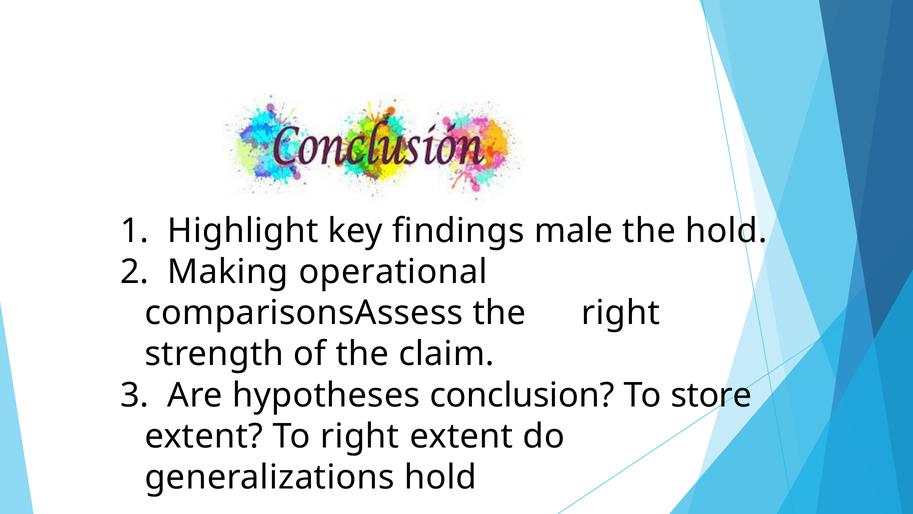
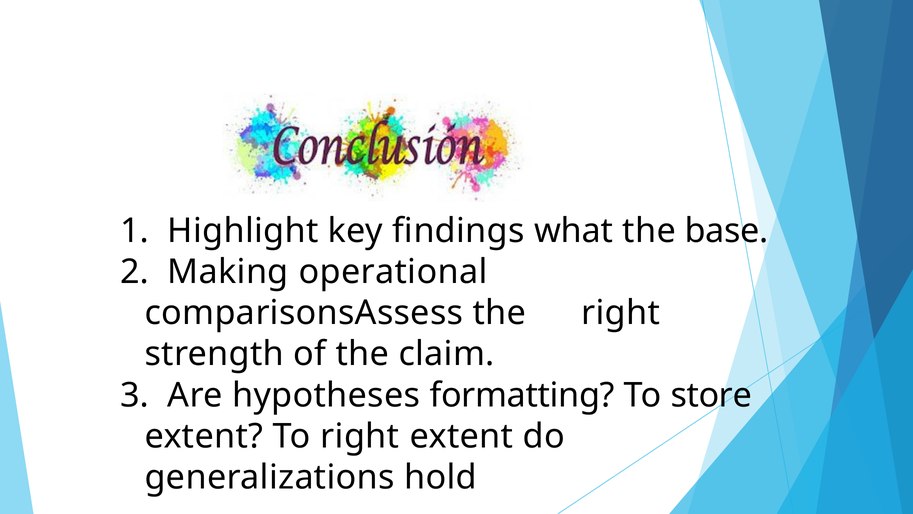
male: male -> what
the hold: hold -> base
hypotheses conclusion: conclusion -> formatting
